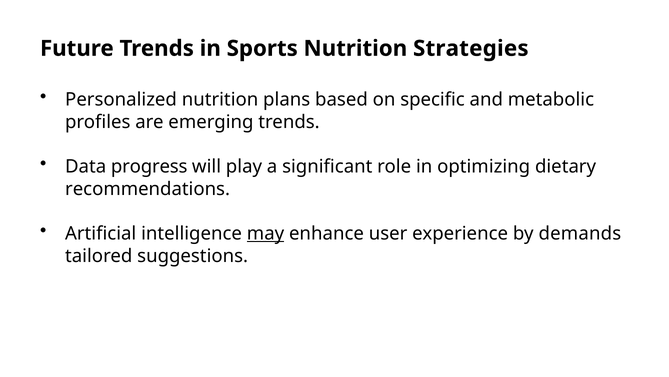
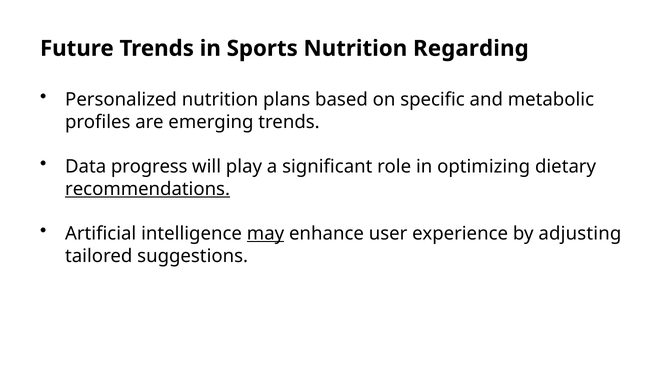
Strategies: Strategies -> Regarding
recommendations underline: none -> present
demands: demands -> adjusting
